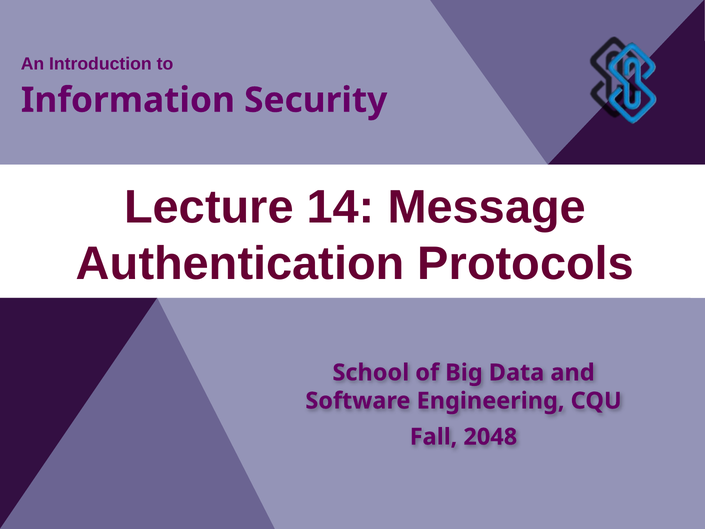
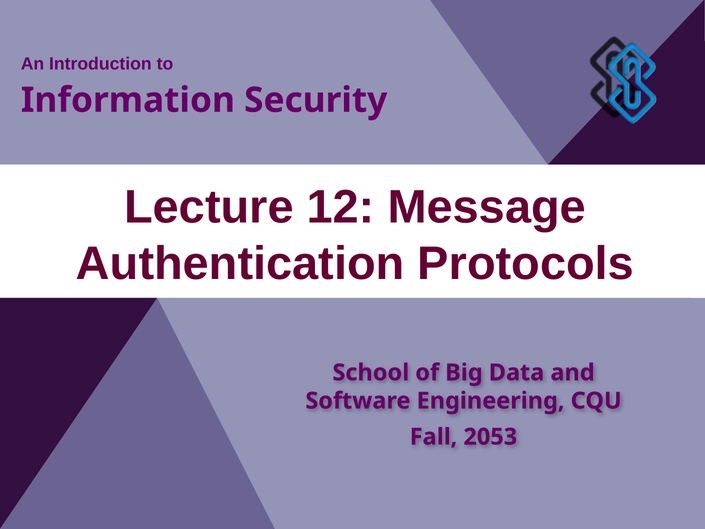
14: 14 -> 12
2048: 2048 -> 2053
